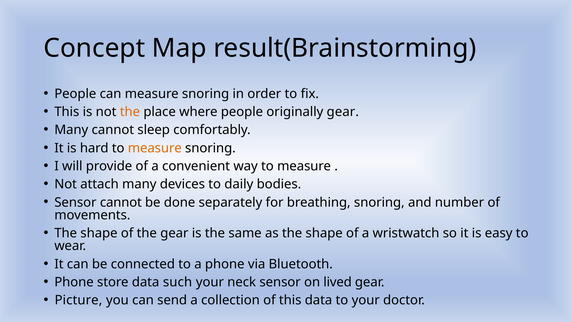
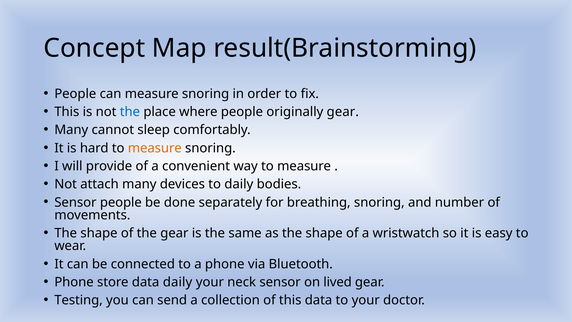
the at (130, 112) colour: orange -> blue
Sensor cannot: cannot -> people
data such: such -> daily
Picture: Picture -> Testing
